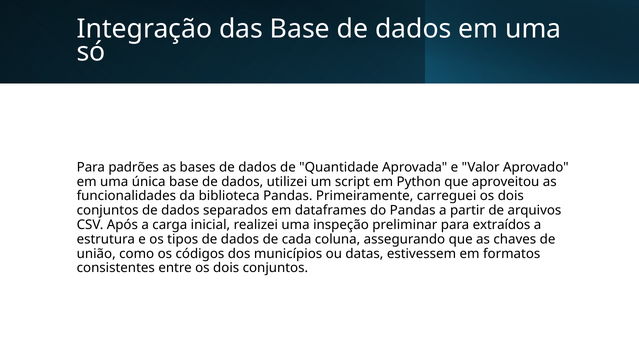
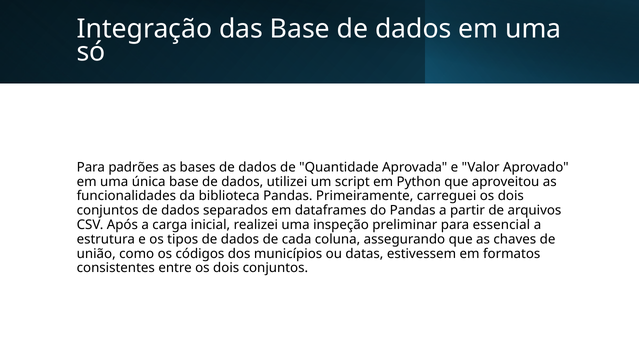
extraídos: extraídos -> essencial
